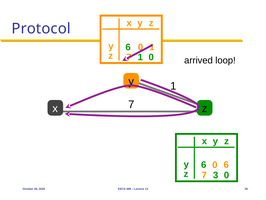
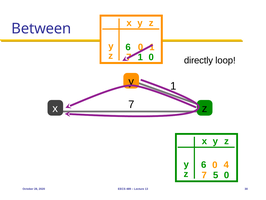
Protocol: Protocol -> Between
arrived: arrived -> directly
6 0 6: 6 -> 4
3: 3 -> 5
